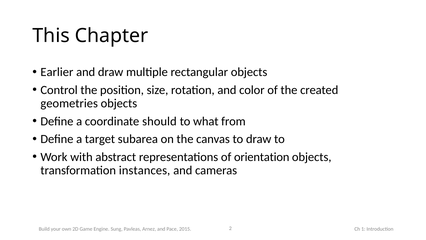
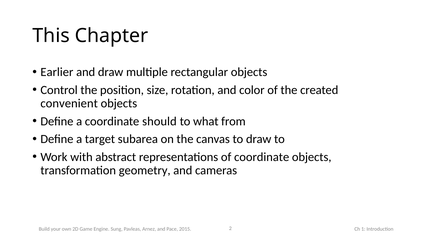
geometries: geometries -> convenient
of orientation: orientation -> coordinate
instances: instances -> geometry
